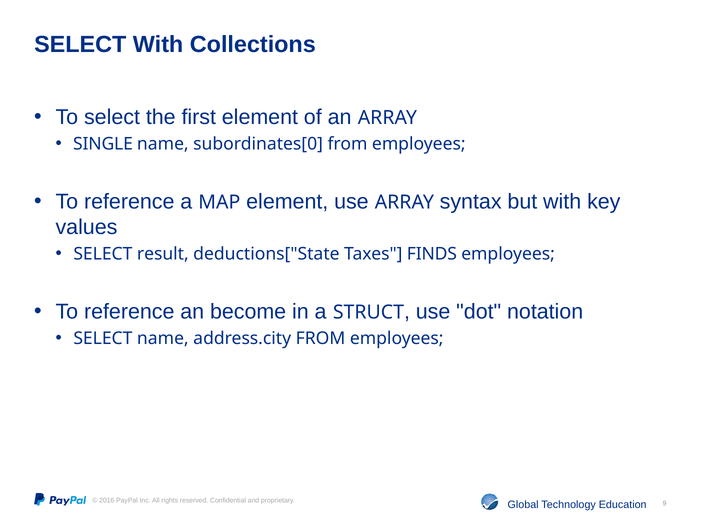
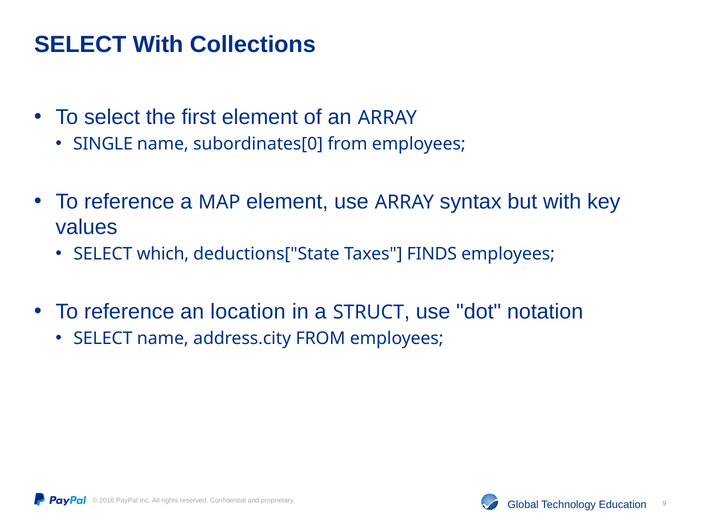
result: result -> which
become: become -> location
